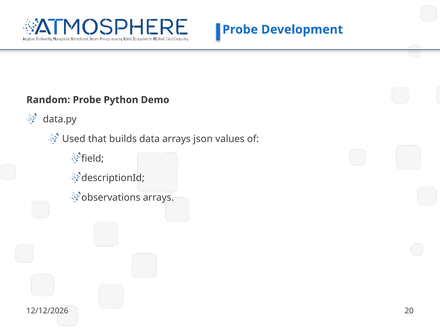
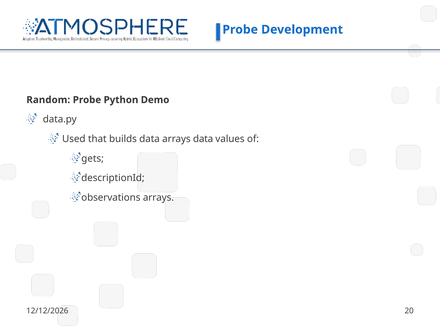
arrays json: json -> data
field: field -> gets
